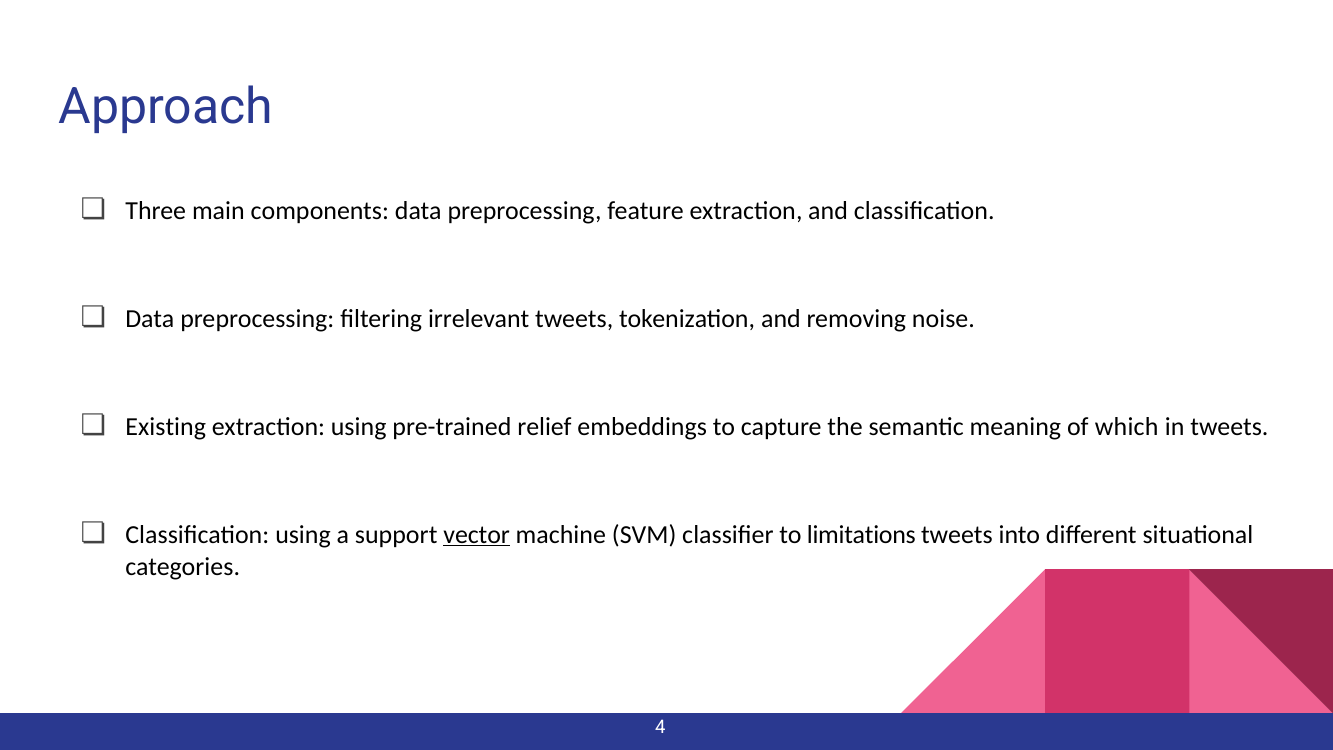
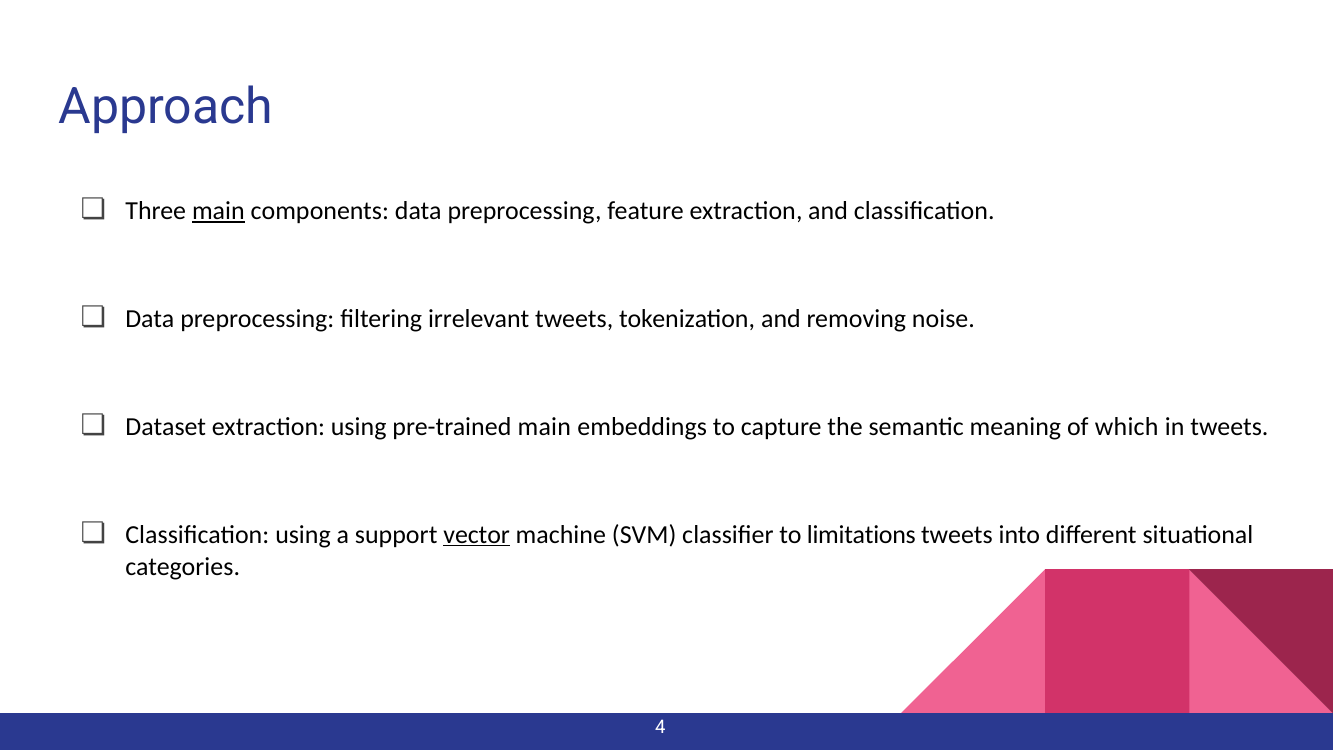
main at (218, 211) underline: none -> present
Existing: Existing -> Dataset
pre-trained relief: relief -> main
